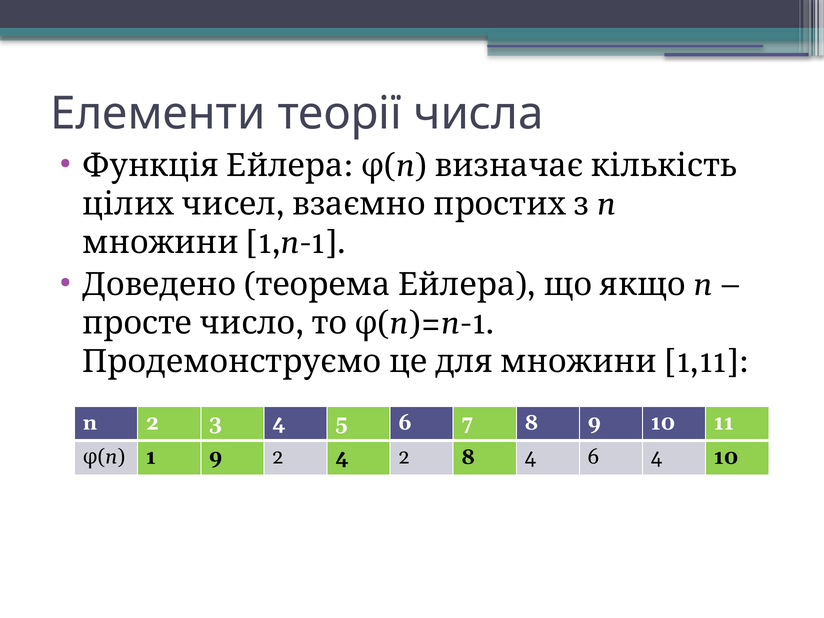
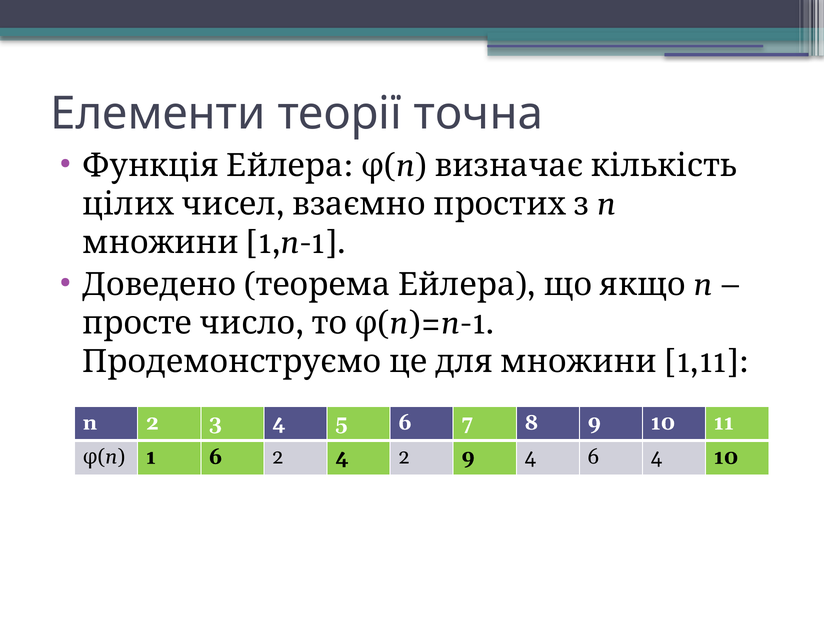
числа: числа -> точна
1 9: 9 -> 6
2 8: 8 -> 9
